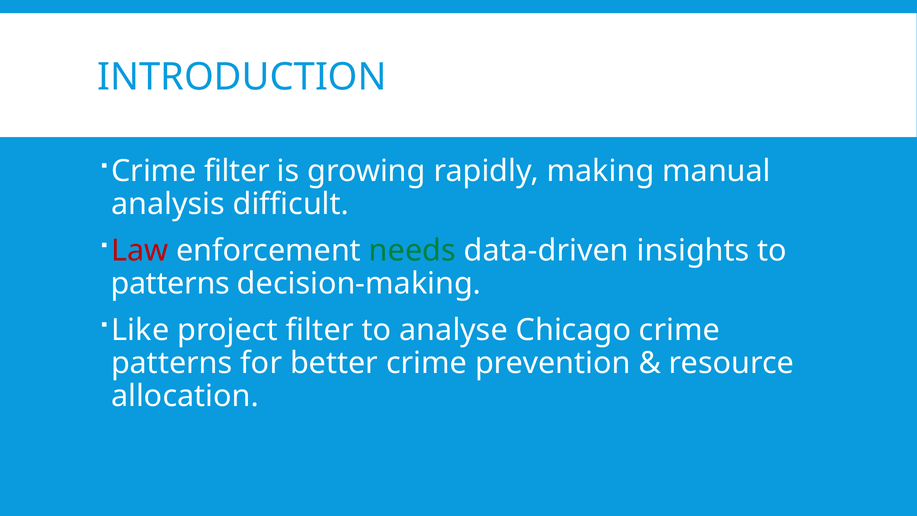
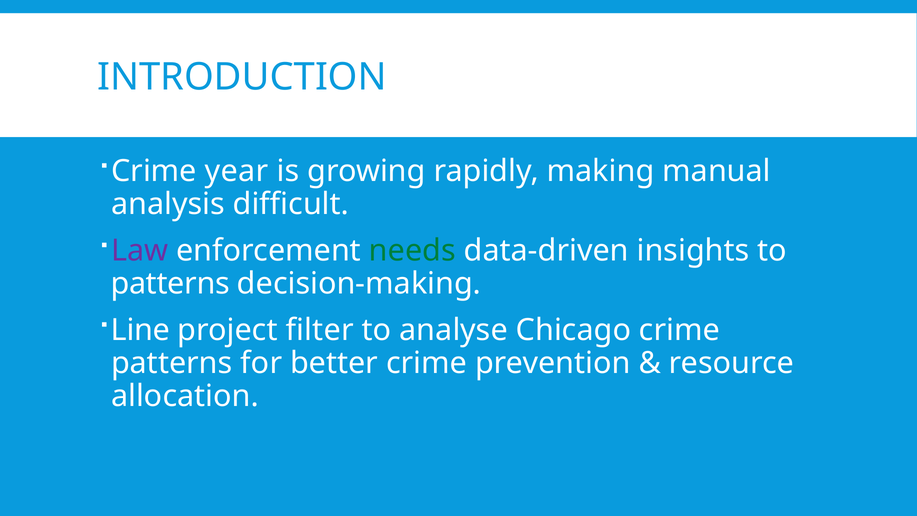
Crime filter: filter -> year
Law colour: red -> purple
Like: Like -> Line
